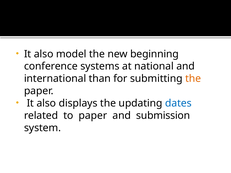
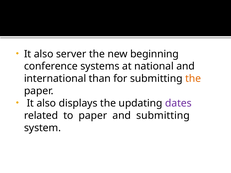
model: model -> server
dates colour: blue -> purple
and submission: submission -> submitting
